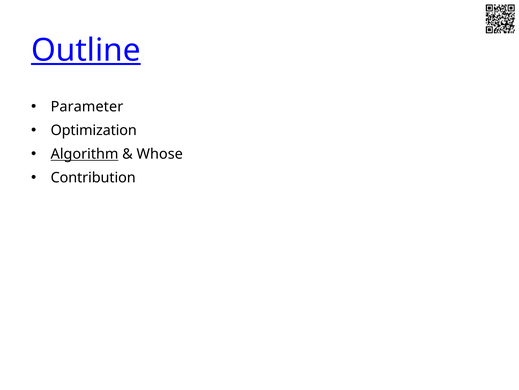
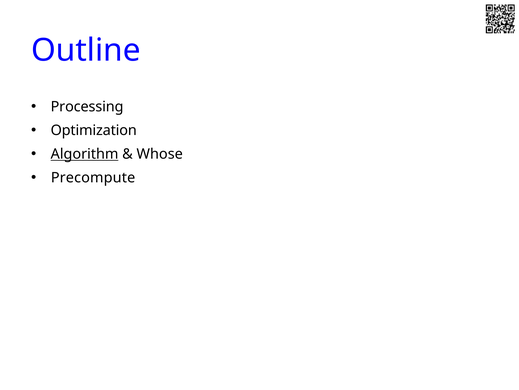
Outline underline: present -> none
Parameter: Parameter -> Processing
Contribution: Contribution -> Precompute
